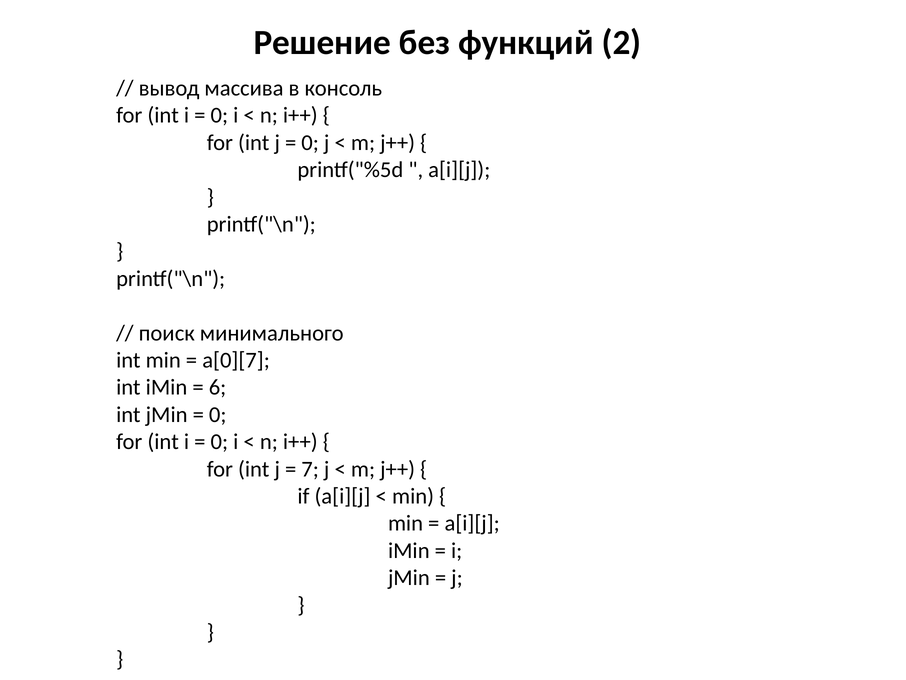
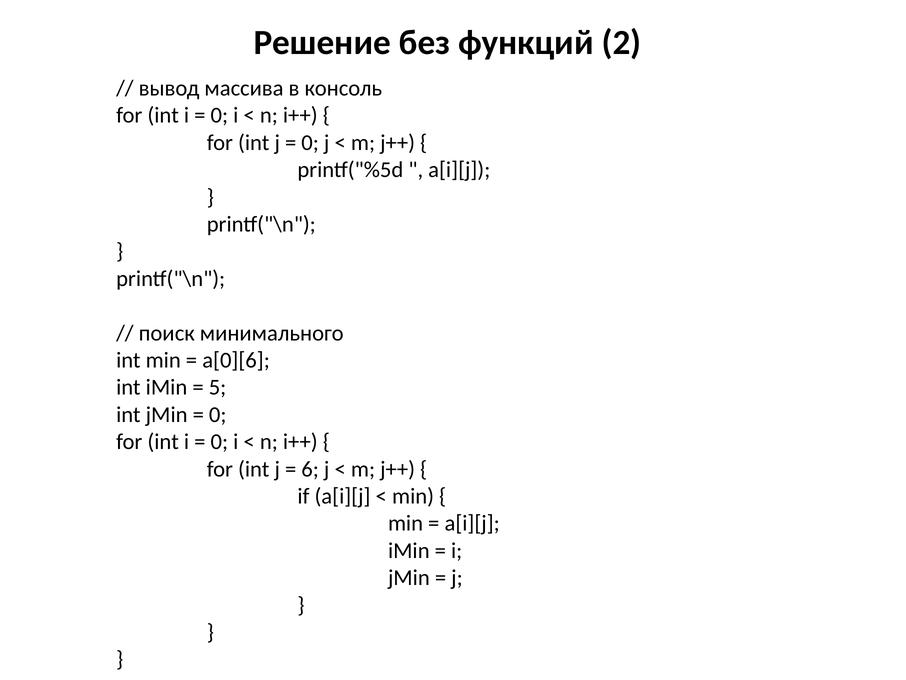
a[0][7: a[0][7 -> a[0][6
6: 6 -> 5
7: 7 -> 6
